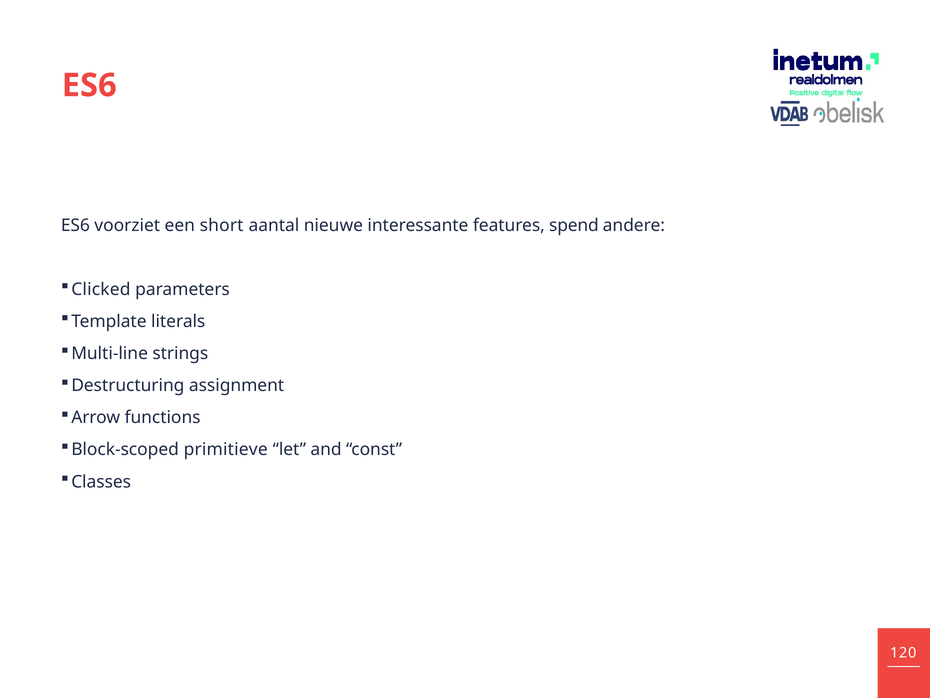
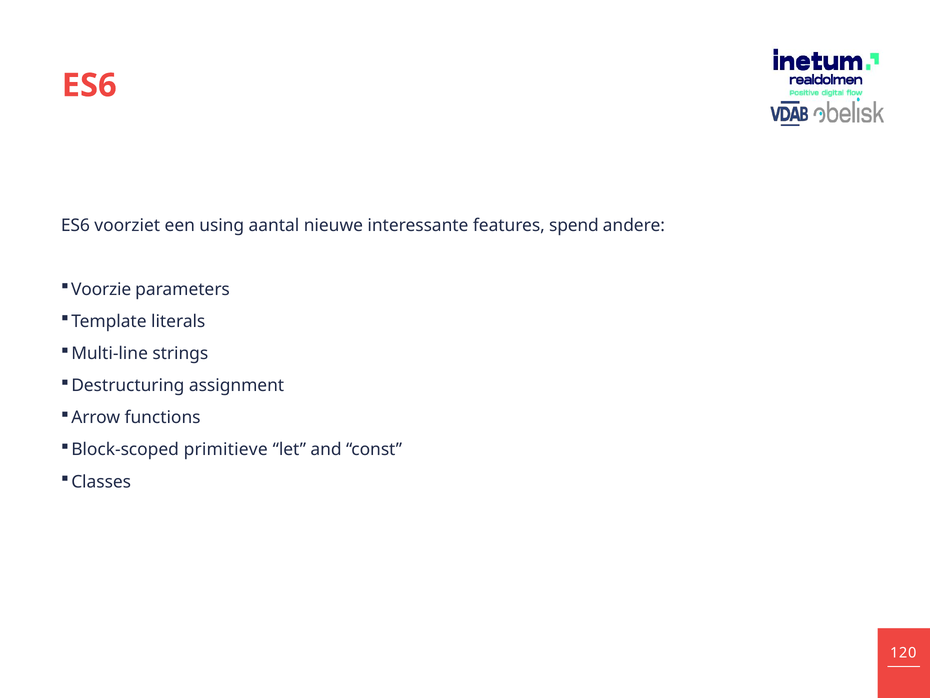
short: short -> using
Clicked: Clicked -> Voorzie
